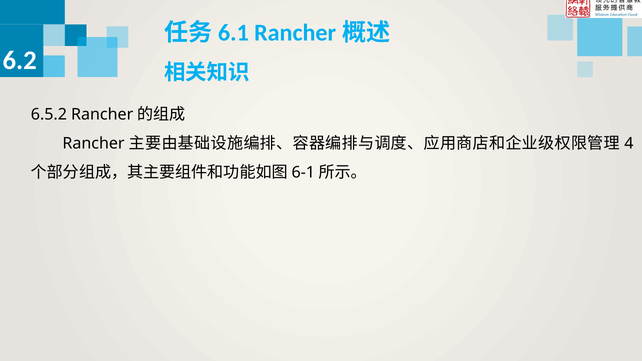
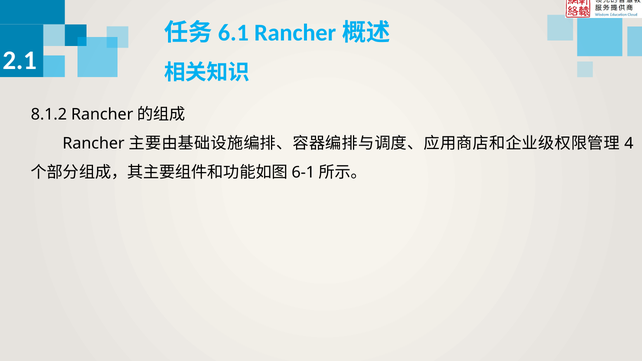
6.2: 6.2 -> 2.1
6.5.2: 6.5.2 -> 8.1.2
